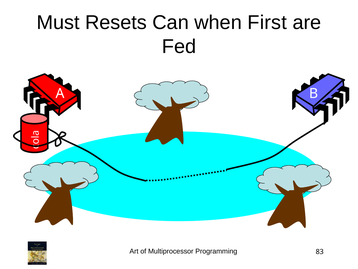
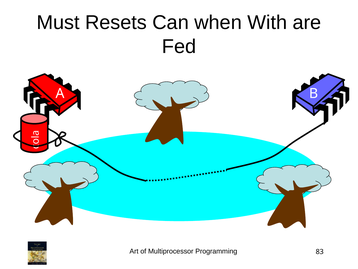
First: First -> With
